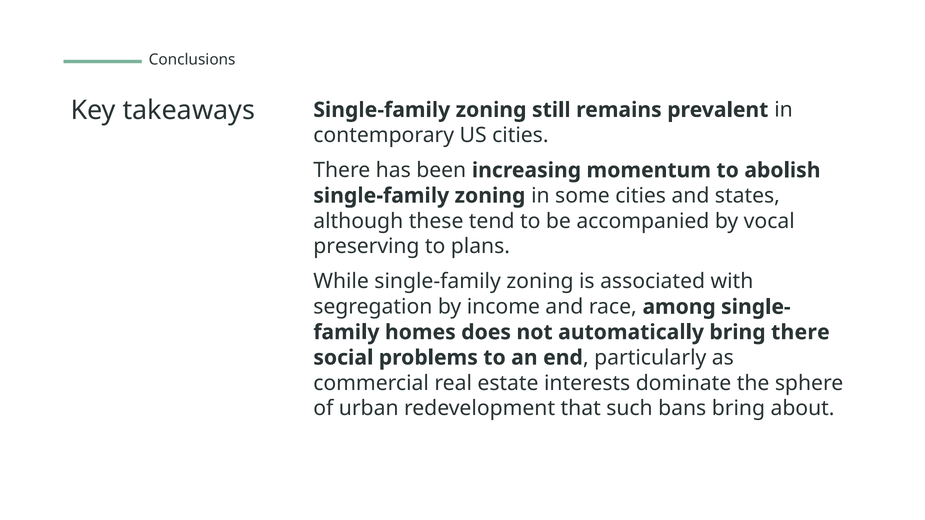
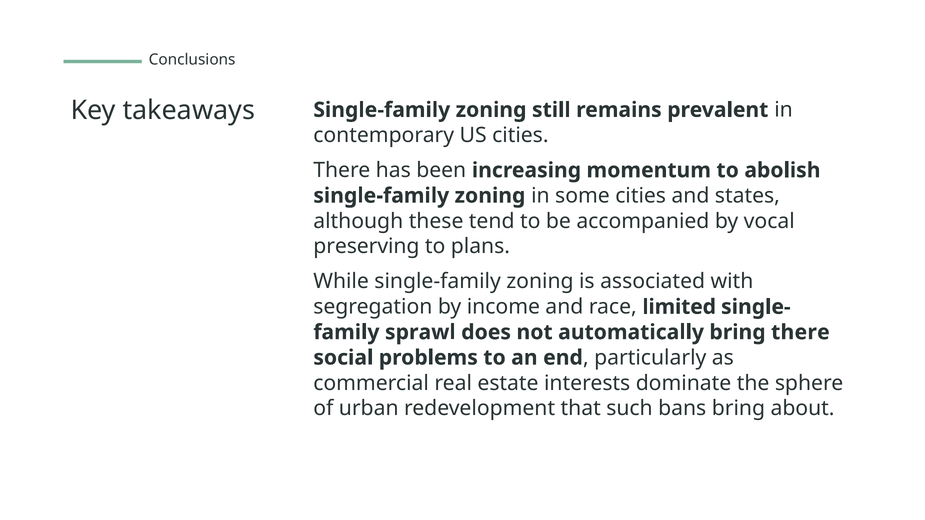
among: among -> limited
homes: homes -> sprawl
